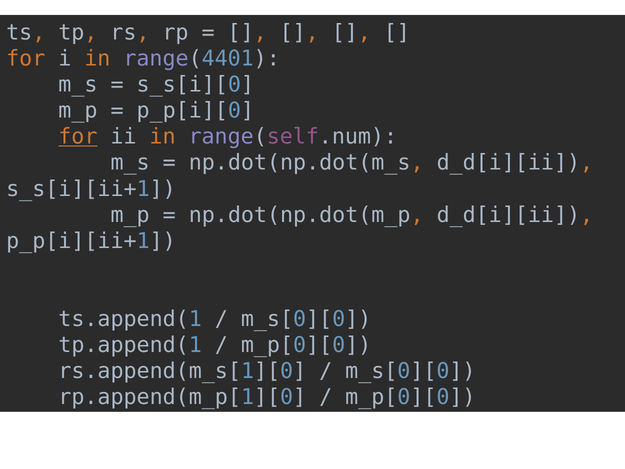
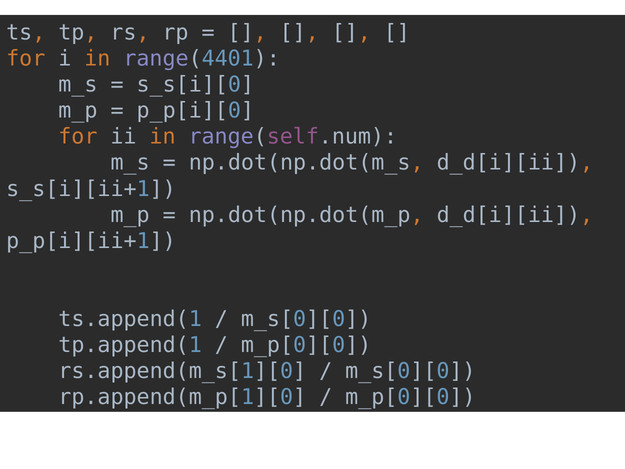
for at (78, 137) underline: present -> none
